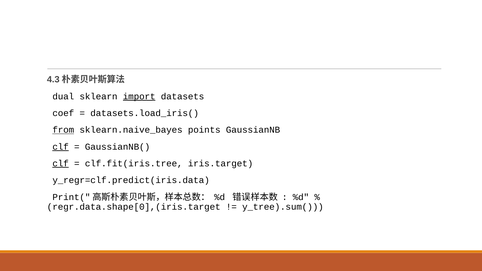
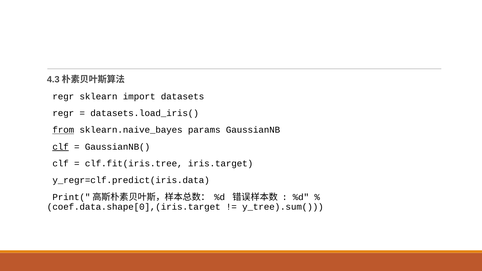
dual at (63, 96): dual -> regr
import underline: present -> none
coef at (63, 113): coef -> regr
points: points -> params
clf at (61, 164) underline: present -> none
regr.data.shape[0],(iris.target: regr.data.shape[0],(iris.target -> coef.data.shape[0],(iris.target
